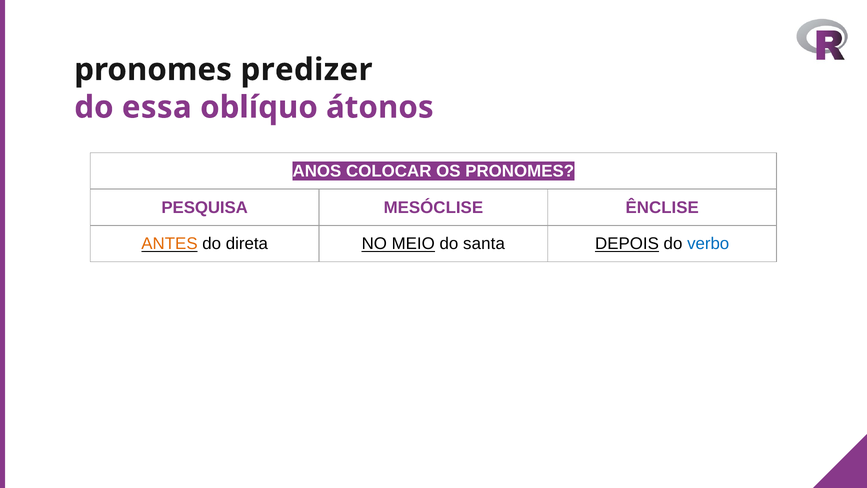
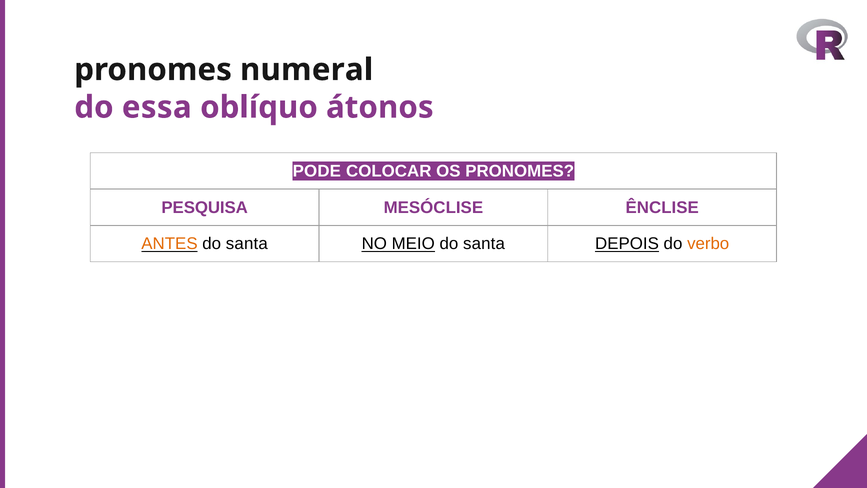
predizer: predizer -> numeral
ANOS: ANOS -> PODE
direta at (247, 244): direta -> santa
verbo colour: blue -> orange
